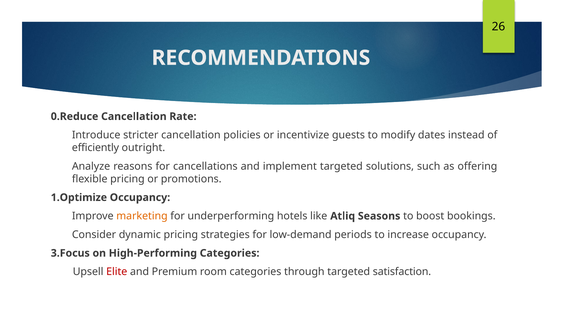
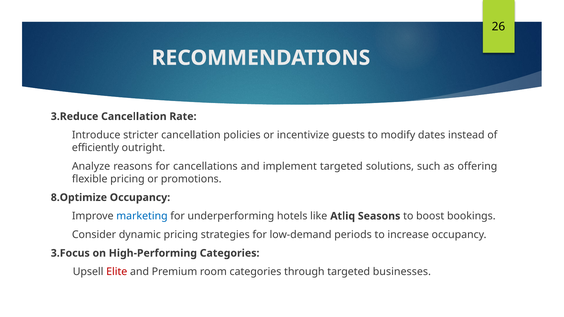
0.Reduce: 0.Reduce -> 3.Reduce
1.Optimize: 1.Optimize -> 8.Optimize
marketing colour: orange -> blue
satisfaction: satisfaction -> businesses
